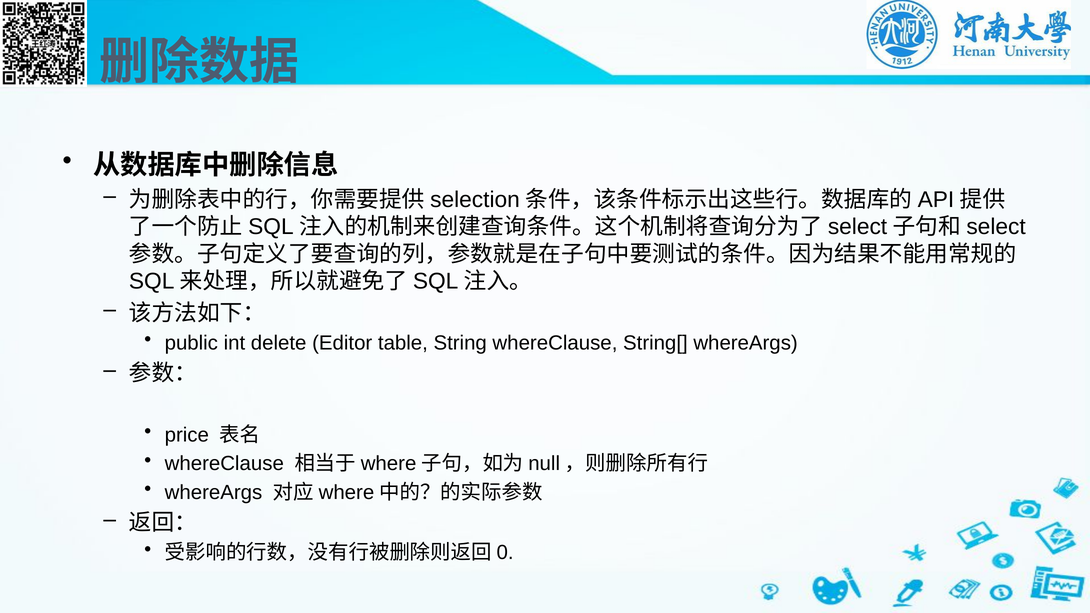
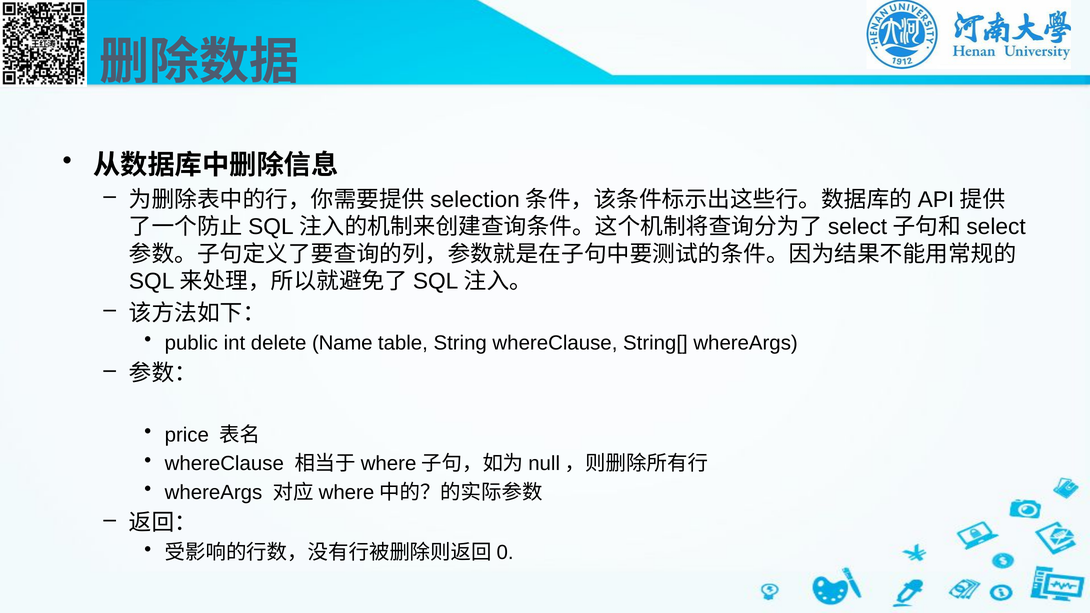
Editor: Editor -> Name
